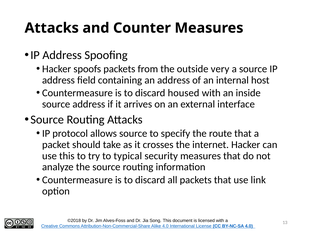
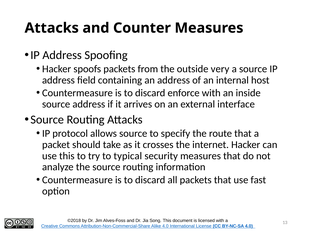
housed: housed -> enforce
link: link -> fast
